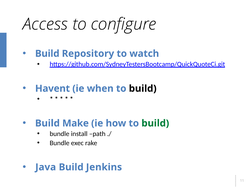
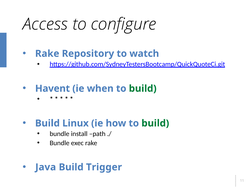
Build at (47, 54): Build -> Rake
build at (143, 89) colour: black -> green
Make: Make -> Linux
Jenkins: Jenkins -> Trigger
